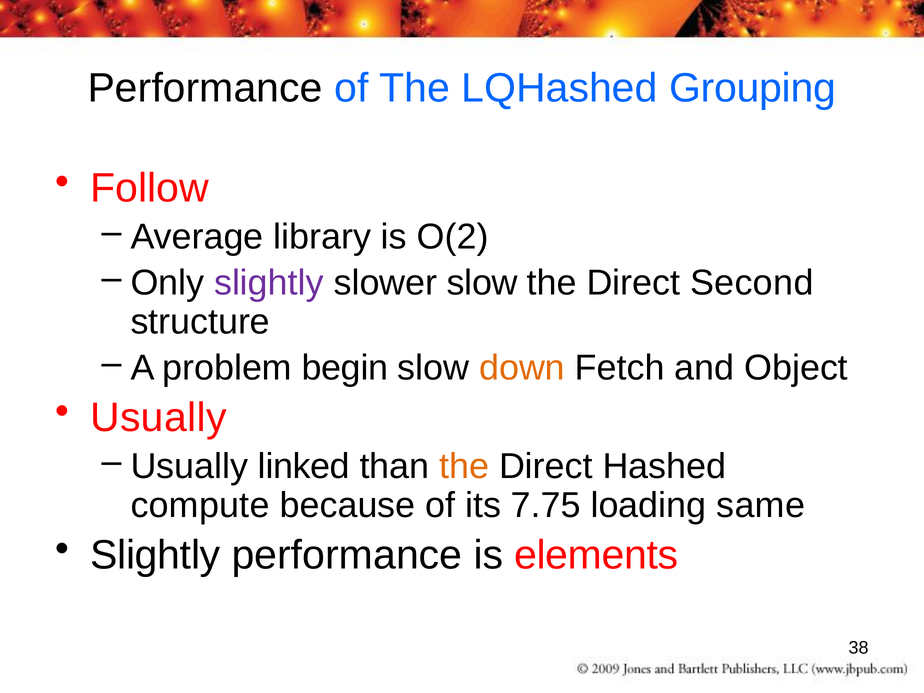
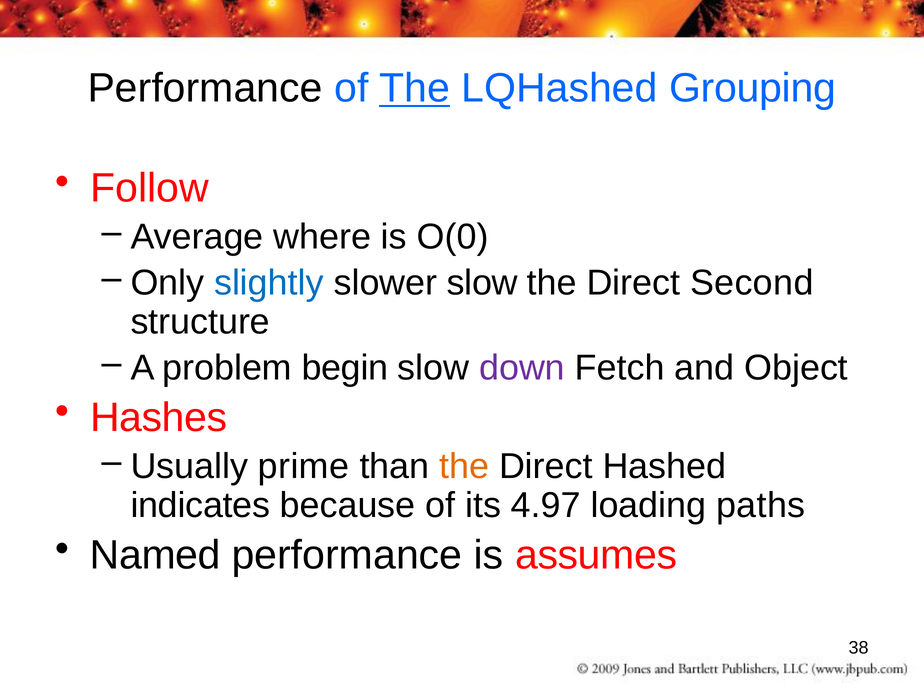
The at (414, 88) underline: none -> present
library: library -> where
O(2: O(2 -> O(0
slightly at (269, 283) colour: purple -> blue
down colour: orange -> purple
Usually at (158, 418): Usually -> Hashes
linked: linked -> prime
compute: compute -> indicates
7.75: 7.75 -> 4.97
same: same -> paths
Slightly at (155, 555): Slightly -> Named
elements: elements -> assumes
